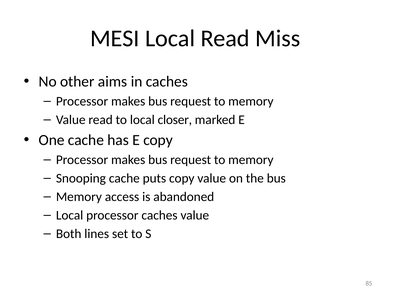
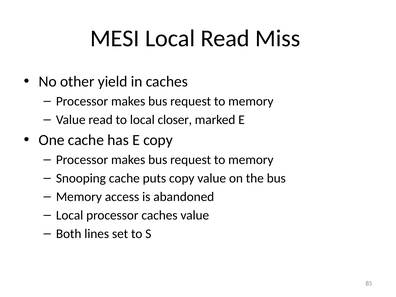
aims: aims -> yield
